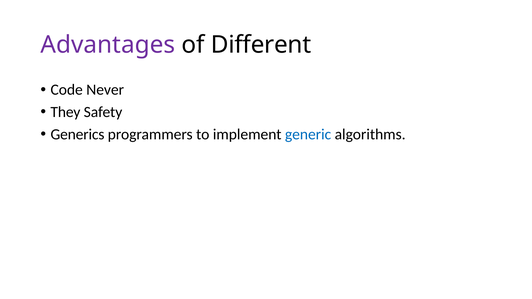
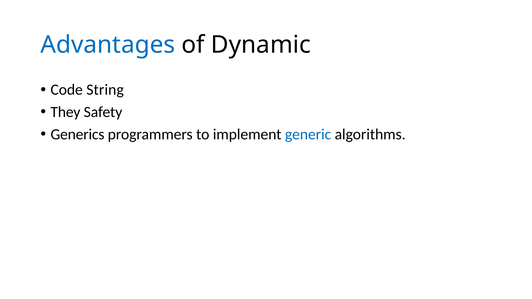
Advantages colour: purple -> blue
Different: Different -> Dynamic
Never: Never -> String
